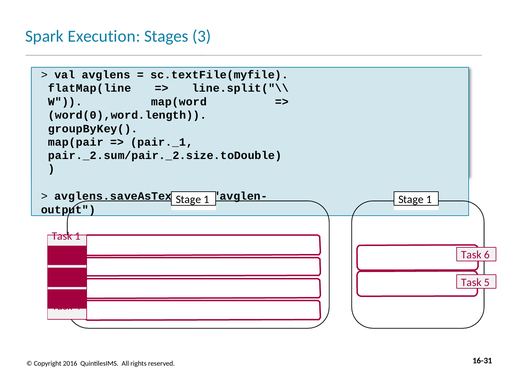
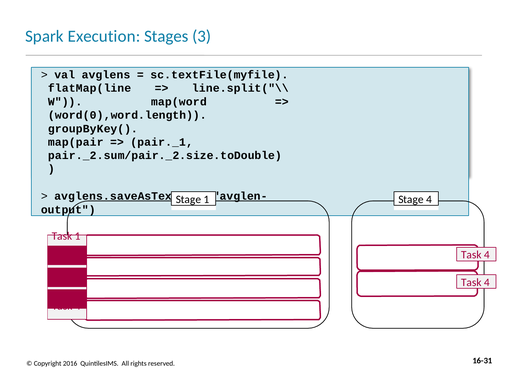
1 at (429, 199): 1 -> 4
6 at (487, 255): 6 -> 4
5 at (487, 283): 5 -> 4
